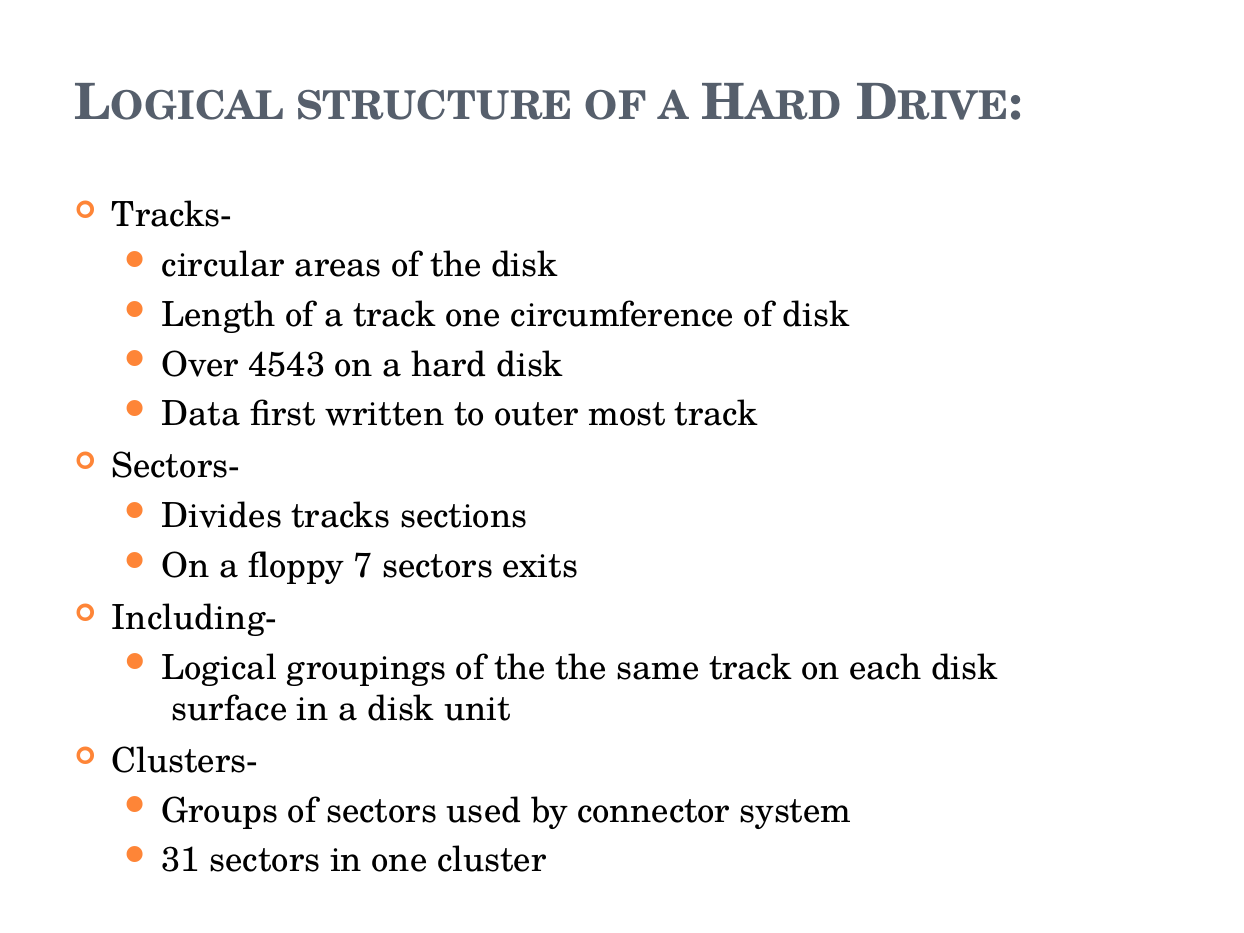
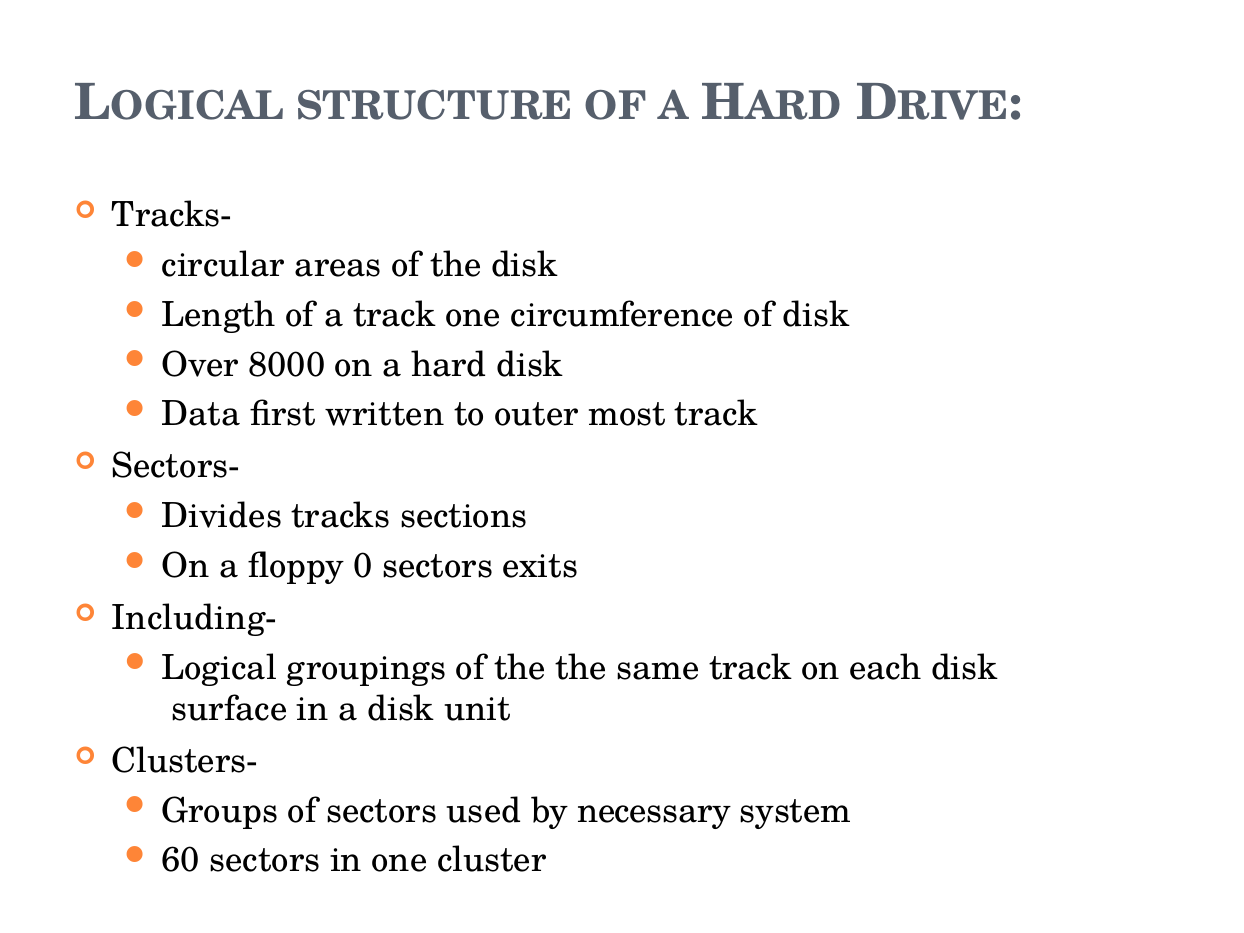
4543: 4543 -> 8000
7: 7 -> 0
connector: connector -> necessary
31: 31 -> 60
